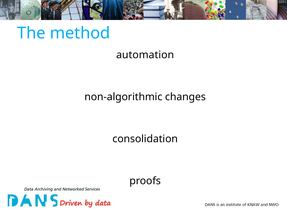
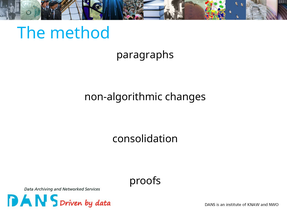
automation: automation -> paragraphs
